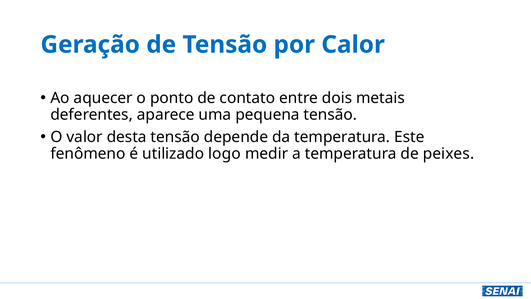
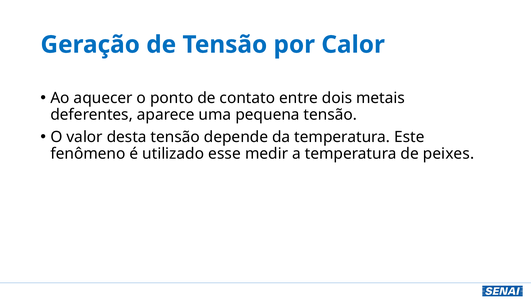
logo: logo -> esse
